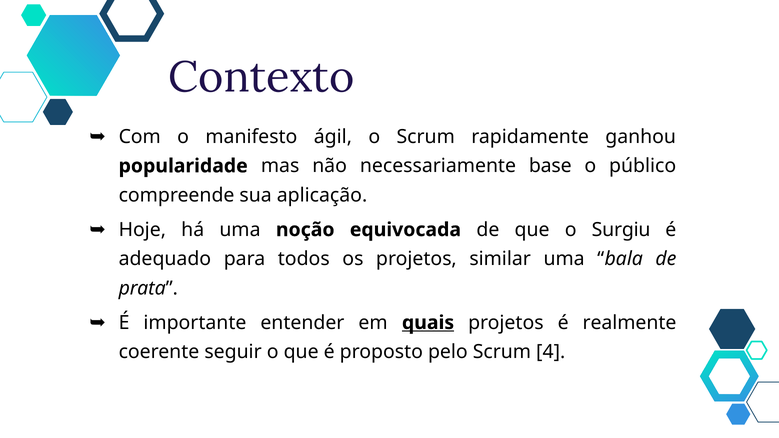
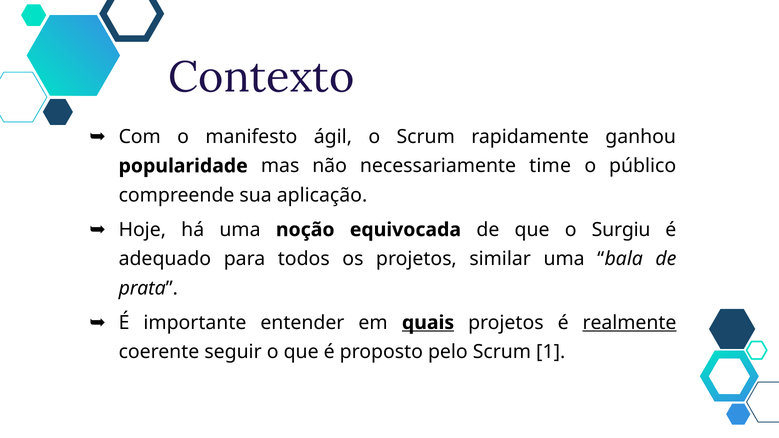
base: base -> time
realmente underline: none -> present
4: 4 -> 1
